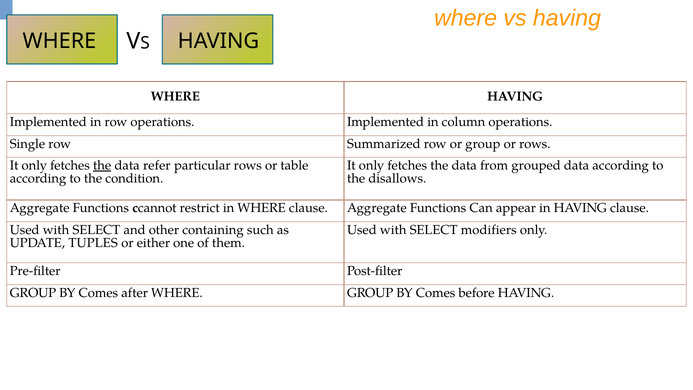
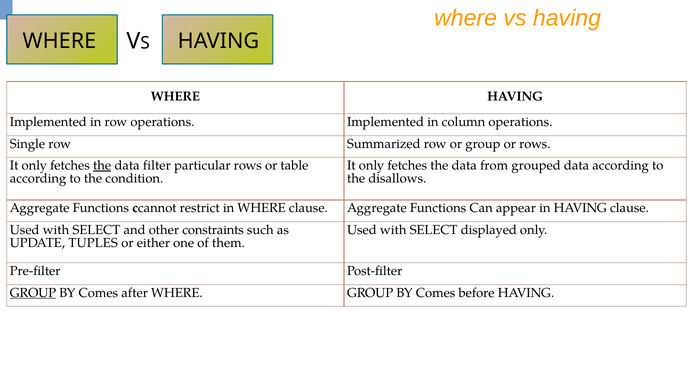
refer: refer -> filter
containing: containing -> constraints
modifiers: modifiers -> displayed
GROUP at (33, 293) underline: none -> present
